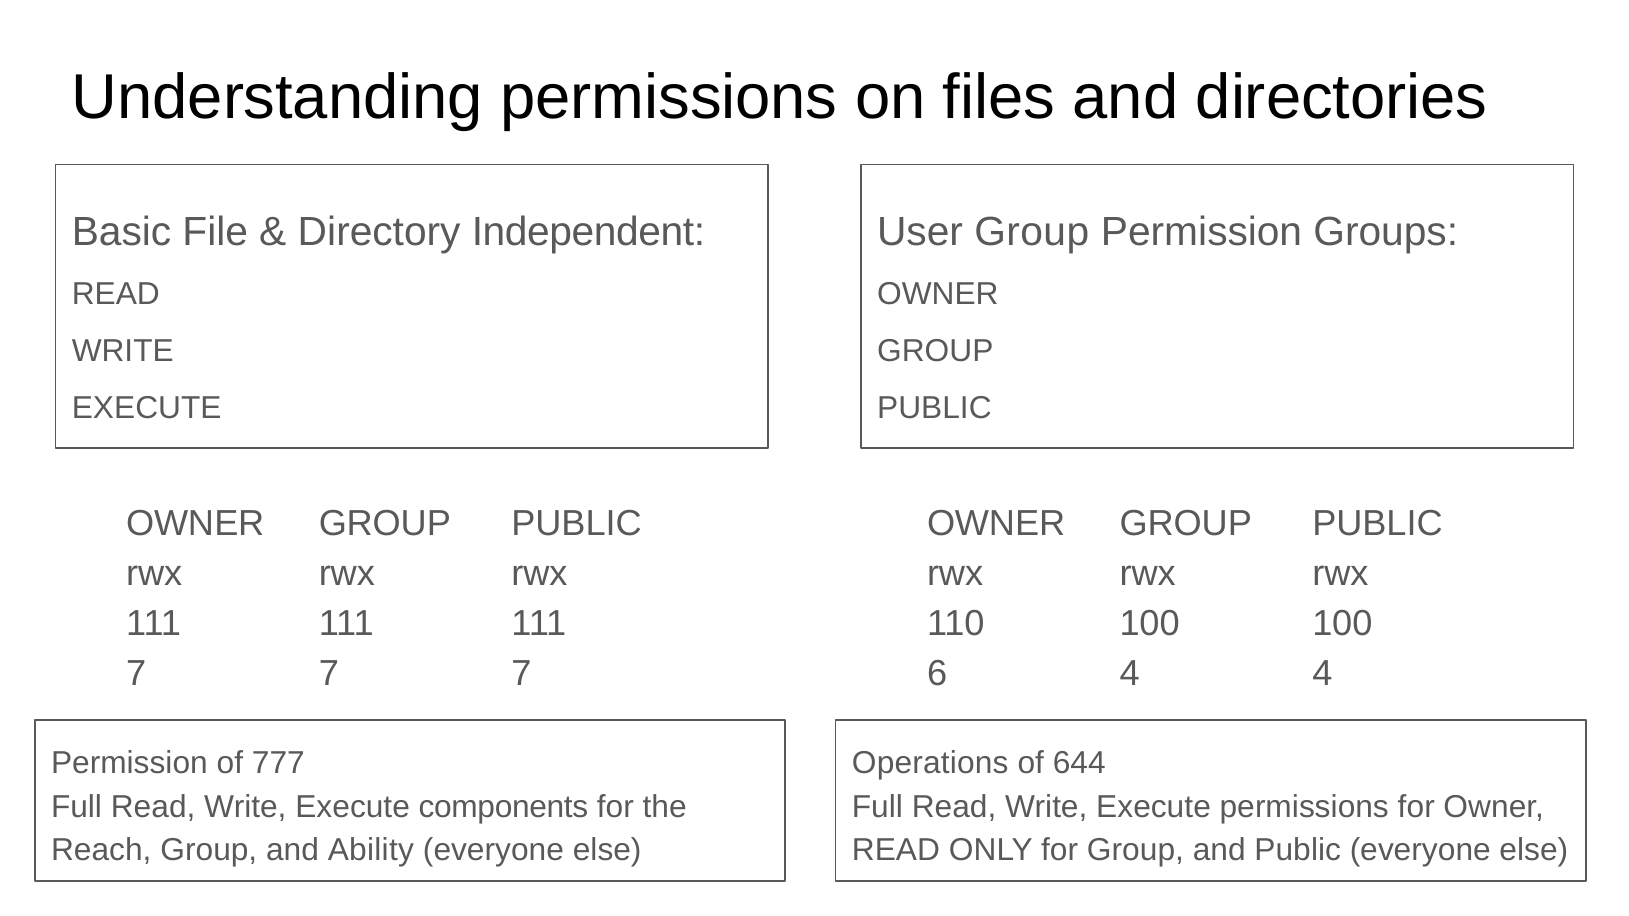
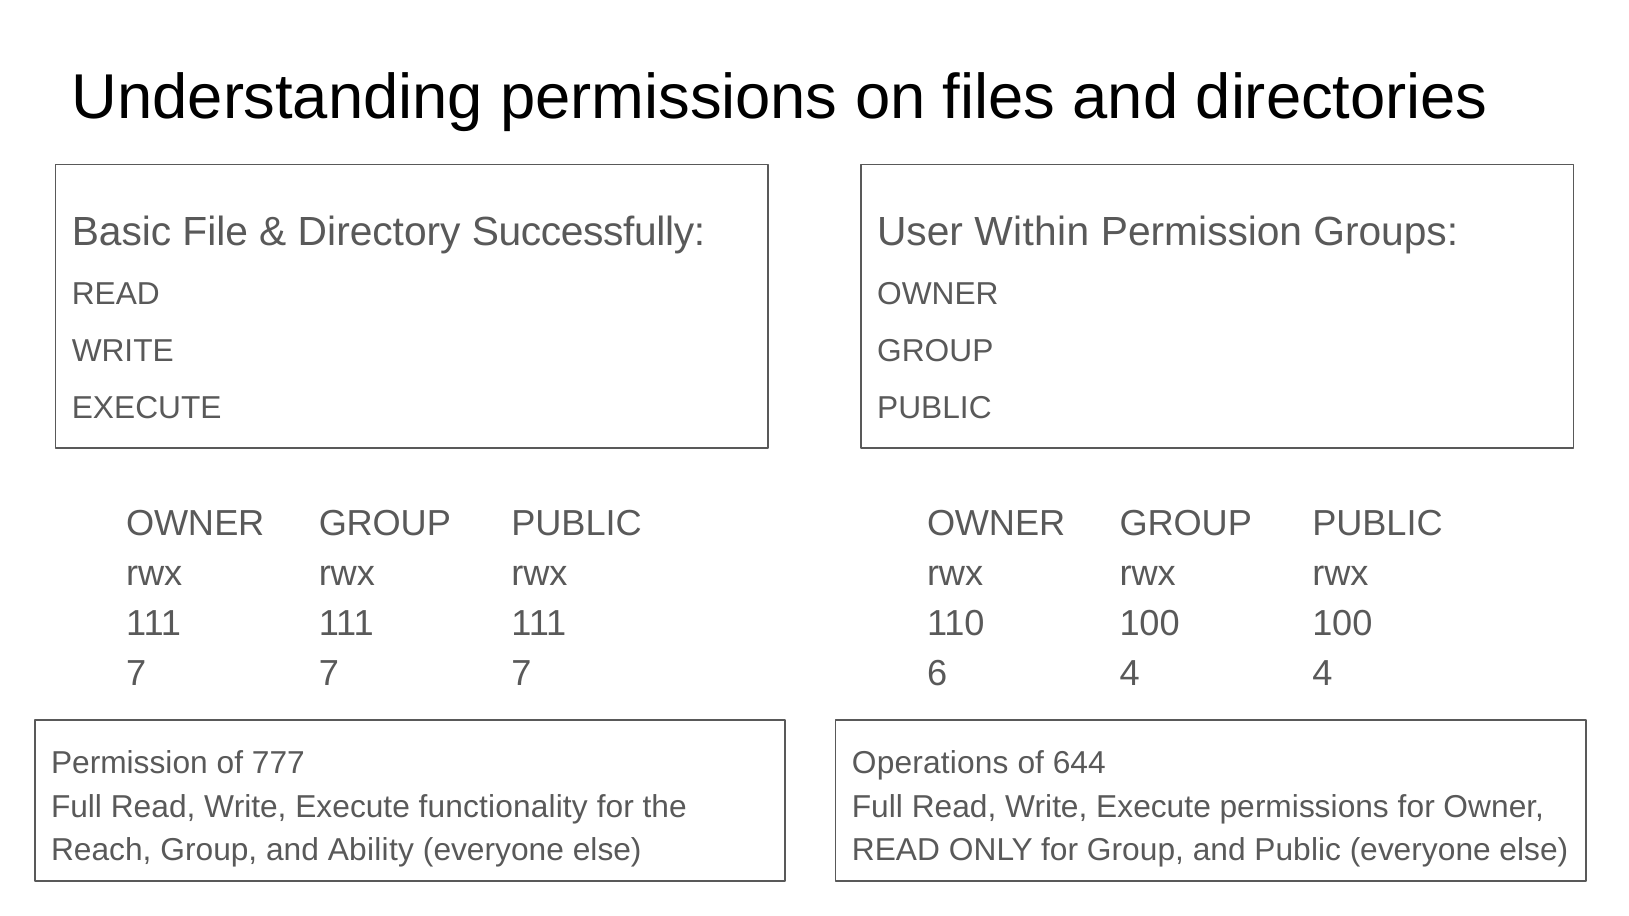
Independent: Independent -> Successfully
User Group: Group -> Within
components: components -> functionality
